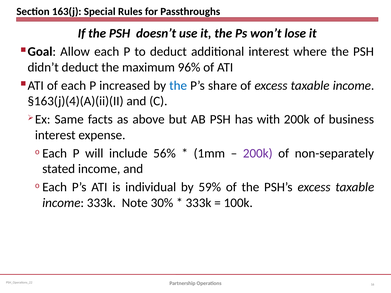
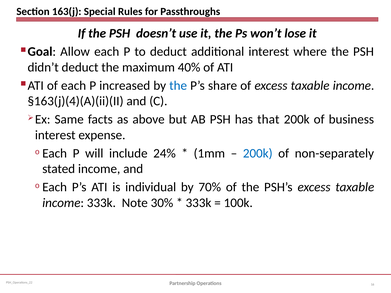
96%: 96% -> 40%
with: with -> that
56%: 56% -> 24%
200k at (258, 153) colour: purple -> blue
59%: 59% -> 70%
